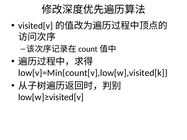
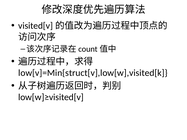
low[v]=Min{count[v],low[w],visited[k: low[v]=Min{count[v],low[w],visited[k -> low[v]=Min{struct[v],low[w],visited[k
